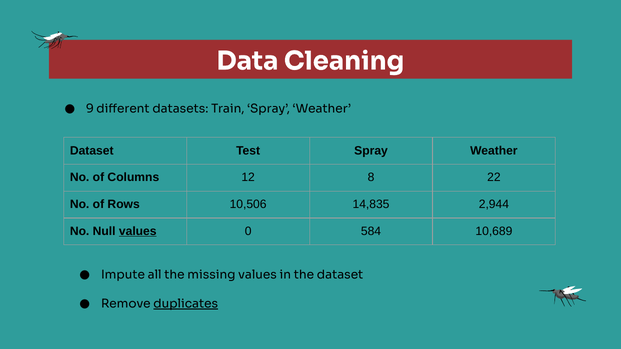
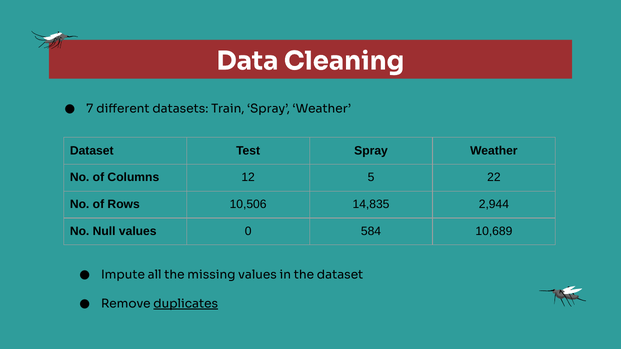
9: 9 -> 7
8: 8 -> 5
values at (138, 231) underline: present -> none
